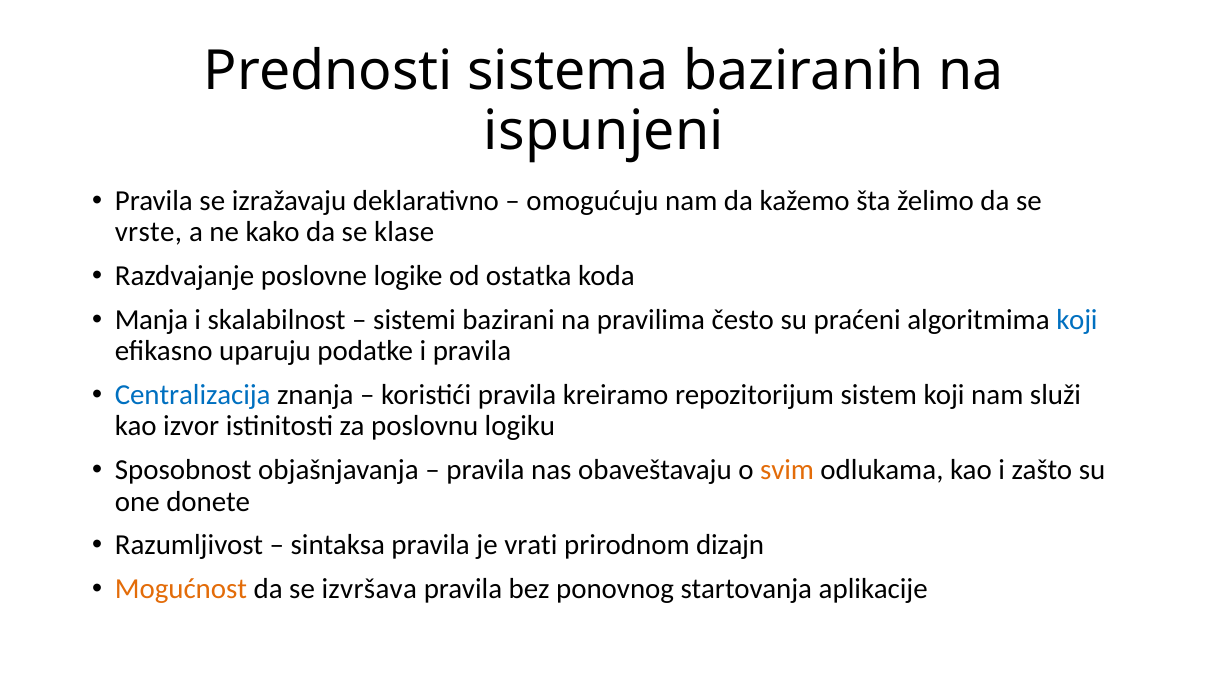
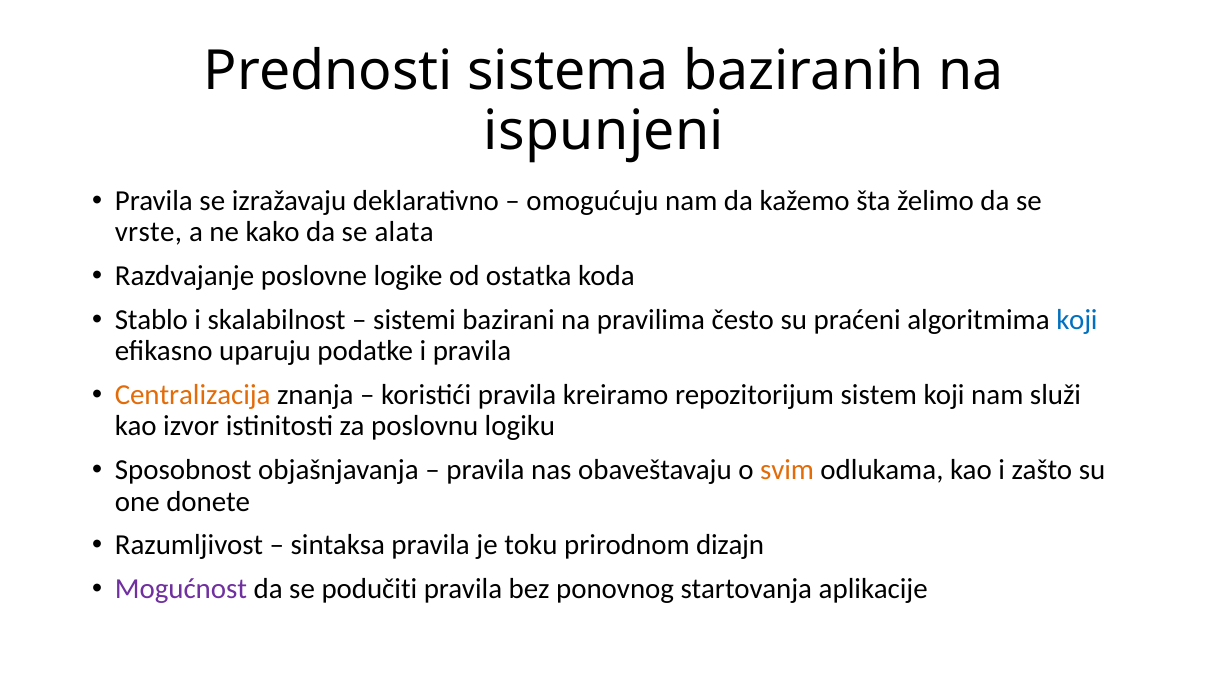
klase: klase -> alata
Manja: Manja -> Stablo
Centralizacija colour: blue -> orange
vrati: vrati -> toku
Mogućnost colour: orange -> purple
izvršava: izvršava -> podučiti
